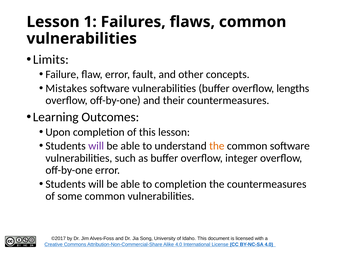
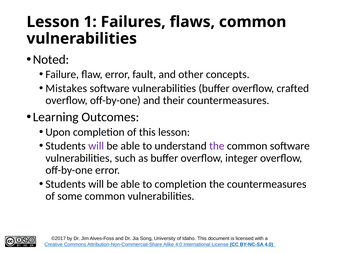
Limits: Limits -> Noted
lengths: lengths -> crafted
the at (217, 146) colour: orange -> purple
